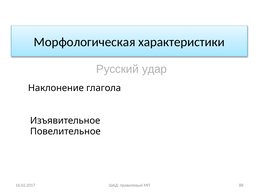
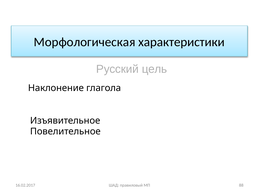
удар: удар -> цель
